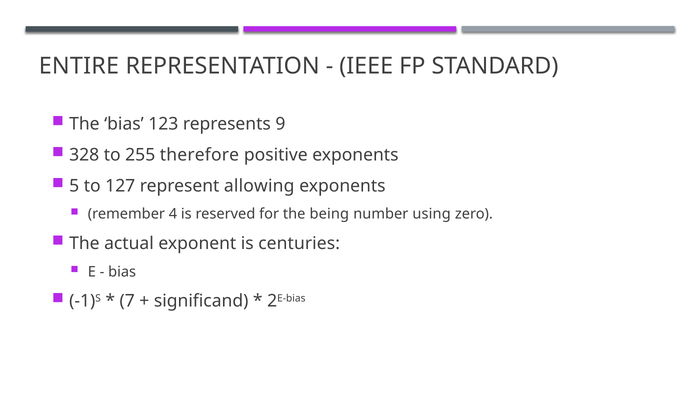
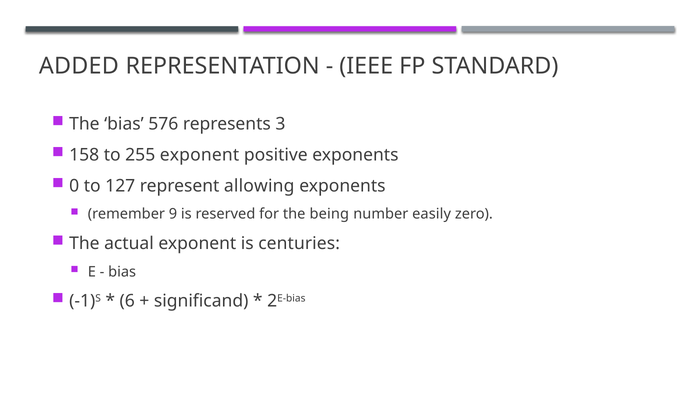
ENTIRE: ENTIRE -> ADDED
123: 123 -> 576
9: 9 -> 3
328: 328 -> 158
255 therefore: therefore -> exponent
5: 5 -> 0
4: 4 -> 9
using: using -> easily
7: 7 -> 6
